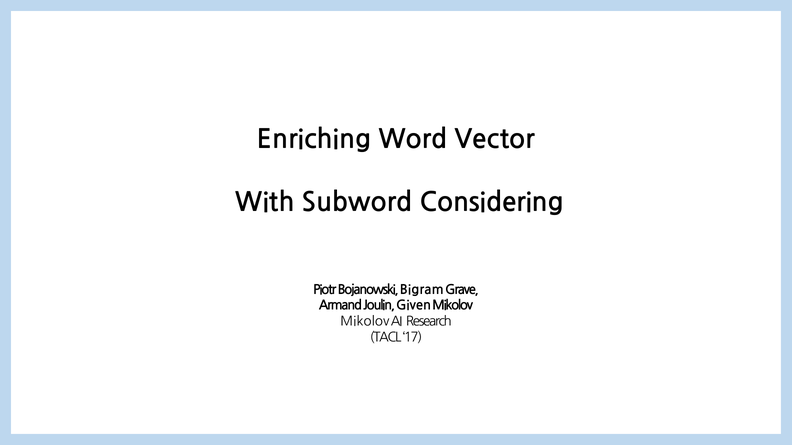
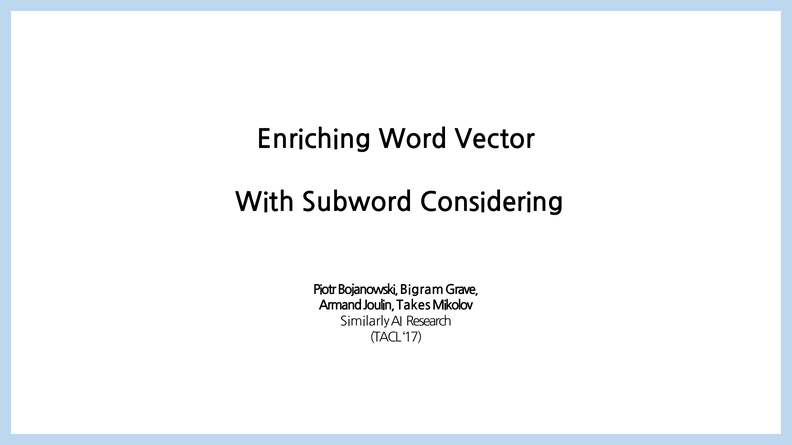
Given: Given -> Takes
Mikolov at (365, 322): Mikolov -> Similarly
